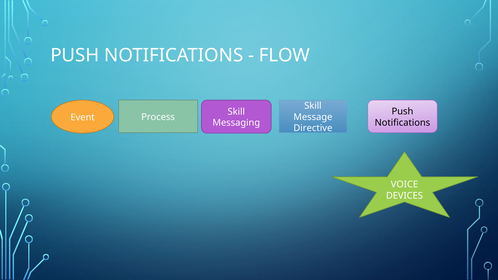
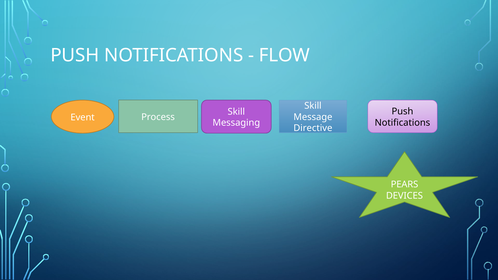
VOICE: VOICE -> PEARS
